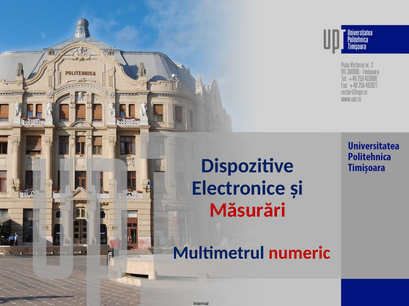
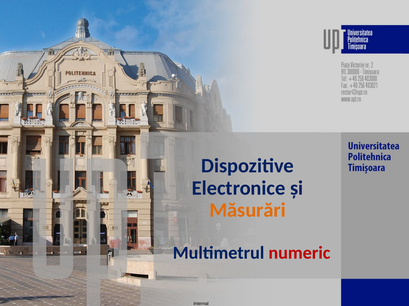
Măsurări colour: red -> orange
